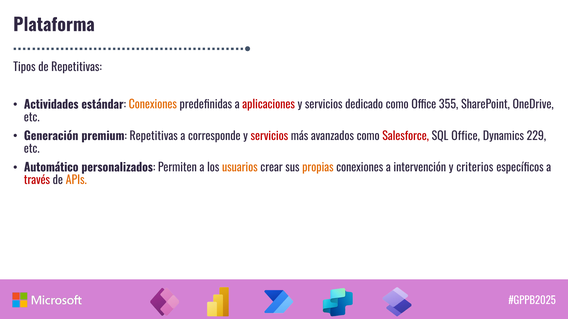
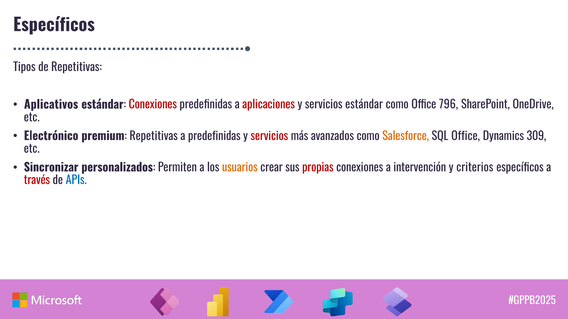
Plataforma at (54, 25): Plataforma -> Específicos
Actividades: Actividades -> Aplicativos
Conexiones at (153, 105) colour: orange -> red
servicios dedicado: dedicado -> estándar
355: 355 -> 796
Generación: Generación -> Electrónico
a corresponde: corresponde -> predefinidas
Salesforce colour: red -> orange
229: 229 -> 309
Automático: Automático -> Sincronizar
propias colour: orange -> red
APIs colour: orange -> blue
